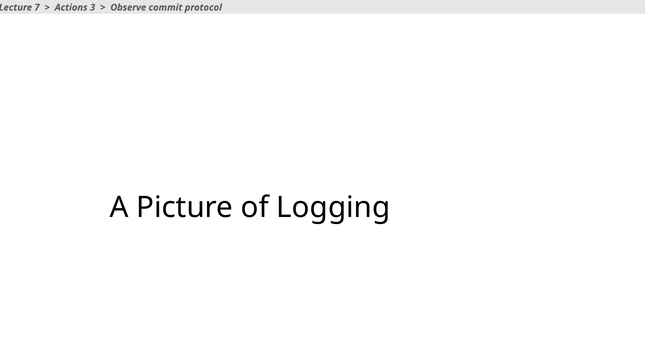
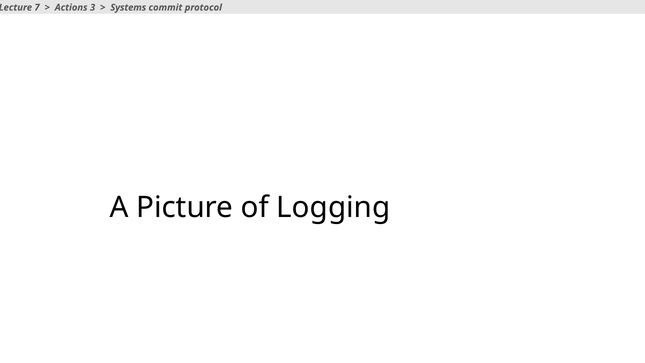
Observe: Observe -> Systems
